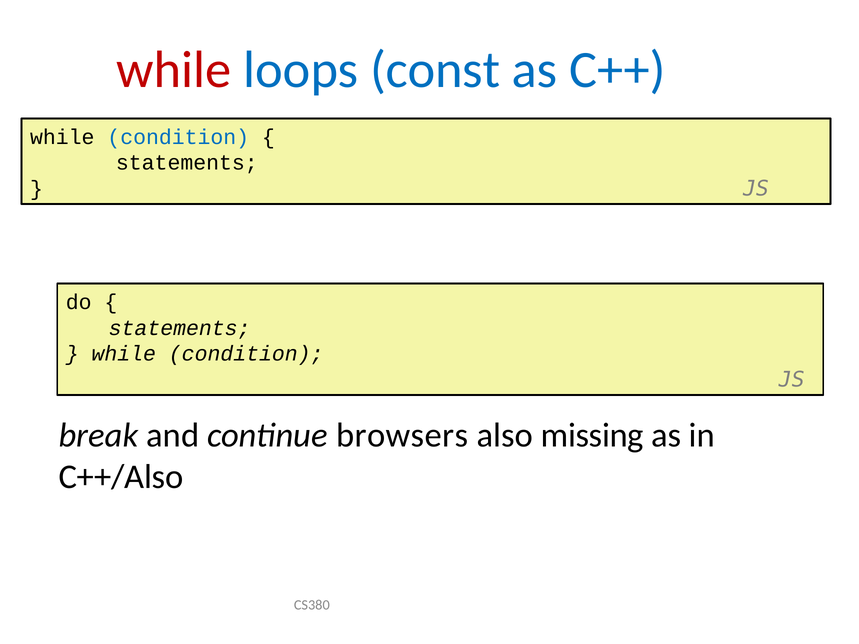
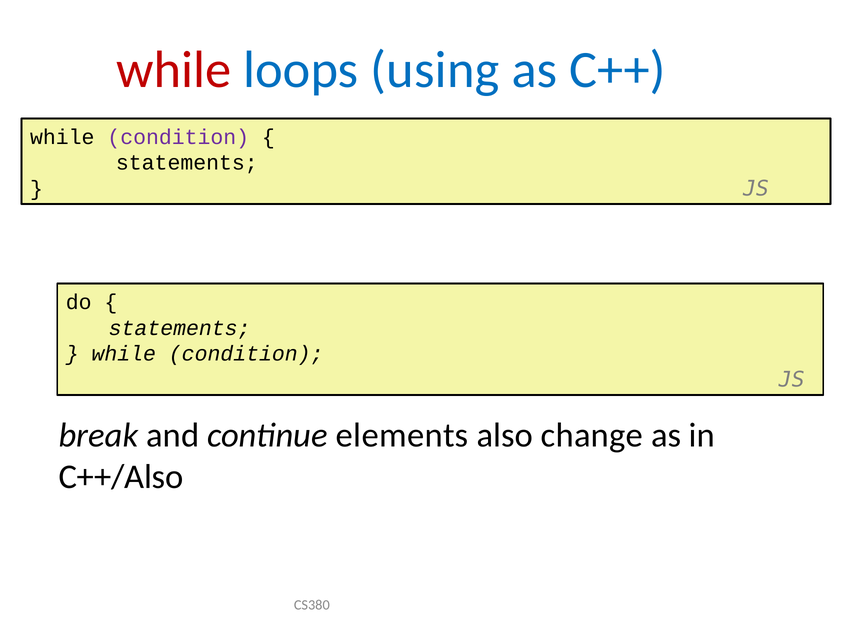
const: const -> using
condition at (178, 137) colour: blue -> purple
browsers: browsers -> elements
missing: missing -> change
